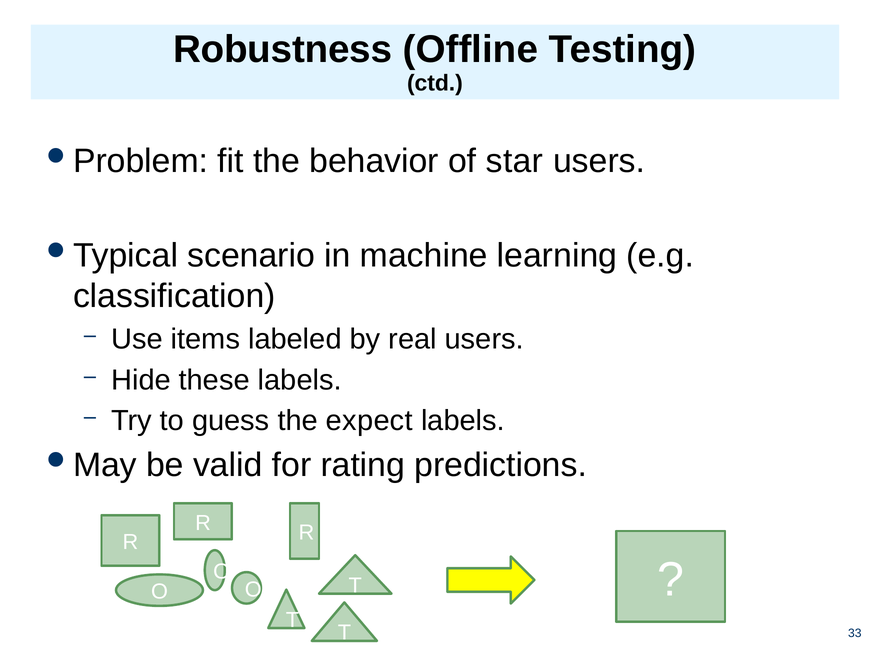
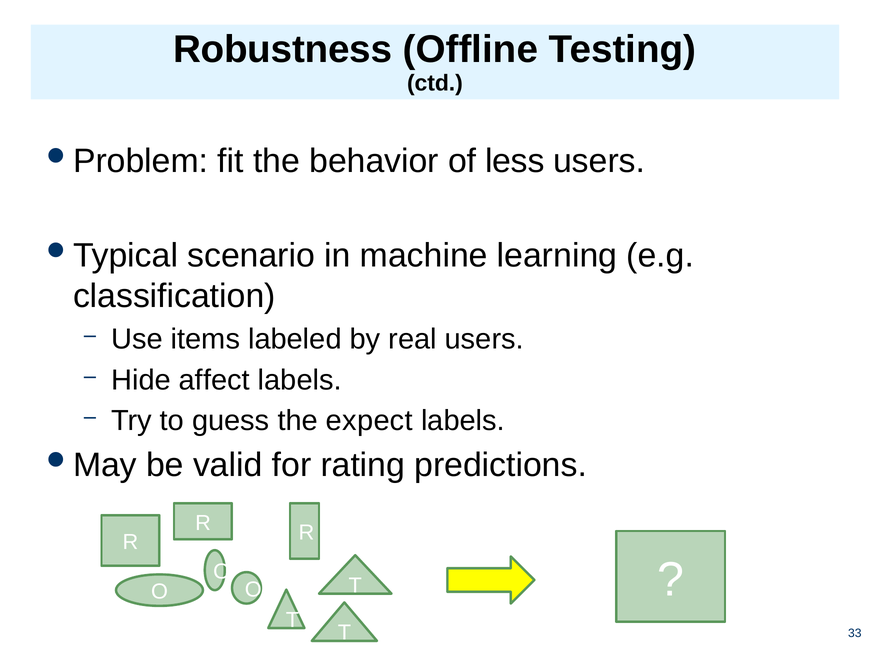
star: star -> less
these: these -> affect
